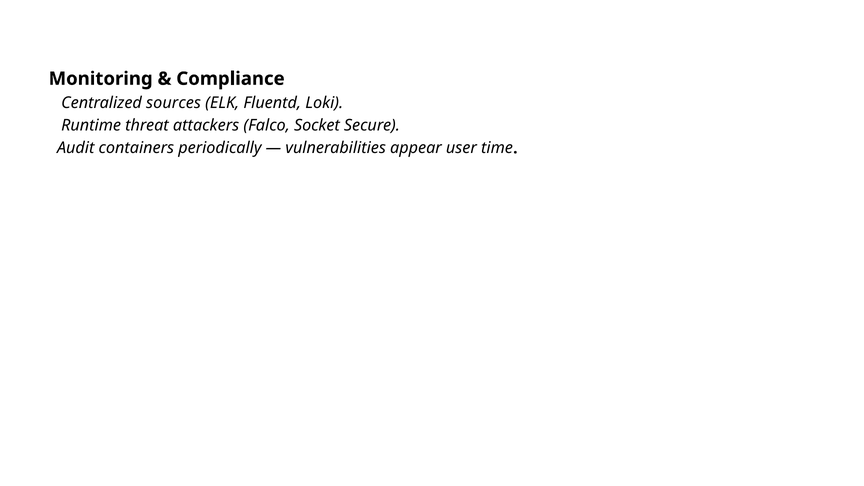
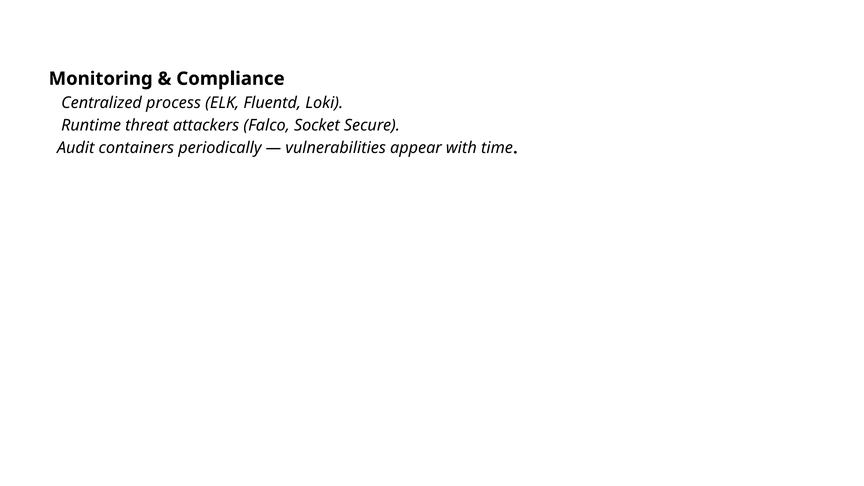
sources: sources -> process
user: user -> with
